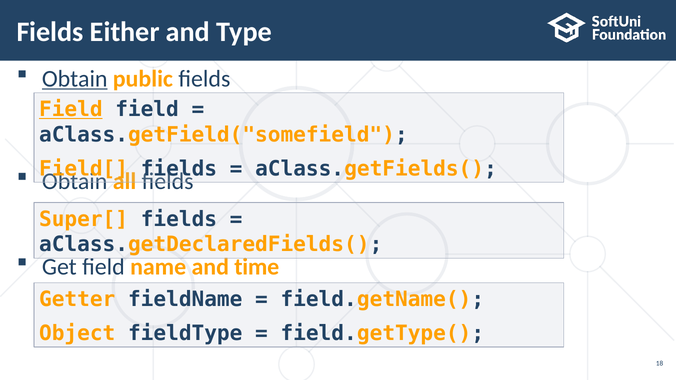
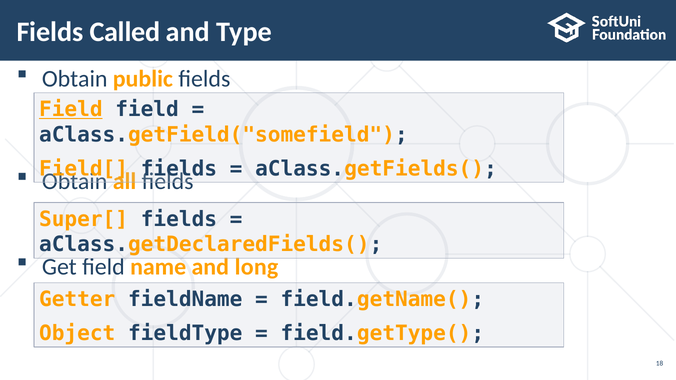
Either: Either -> Called
Obtain at (75, 79) underline: present -> none
time: time -> long
